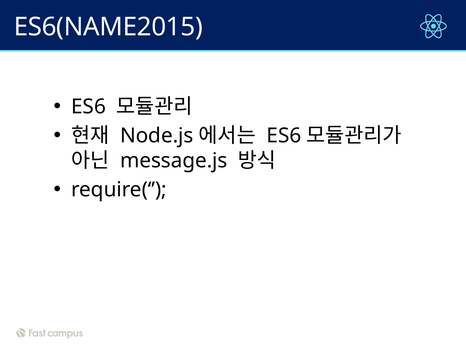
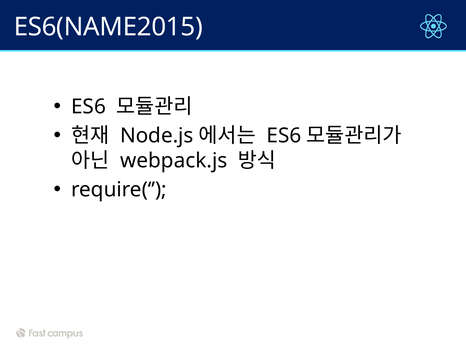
message.js: message.js -> webpack.js
